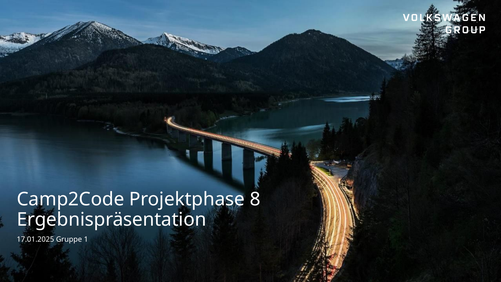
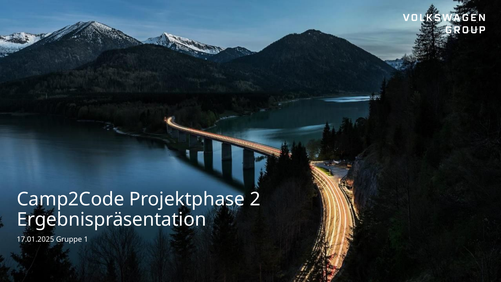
8: 8 -> 2
